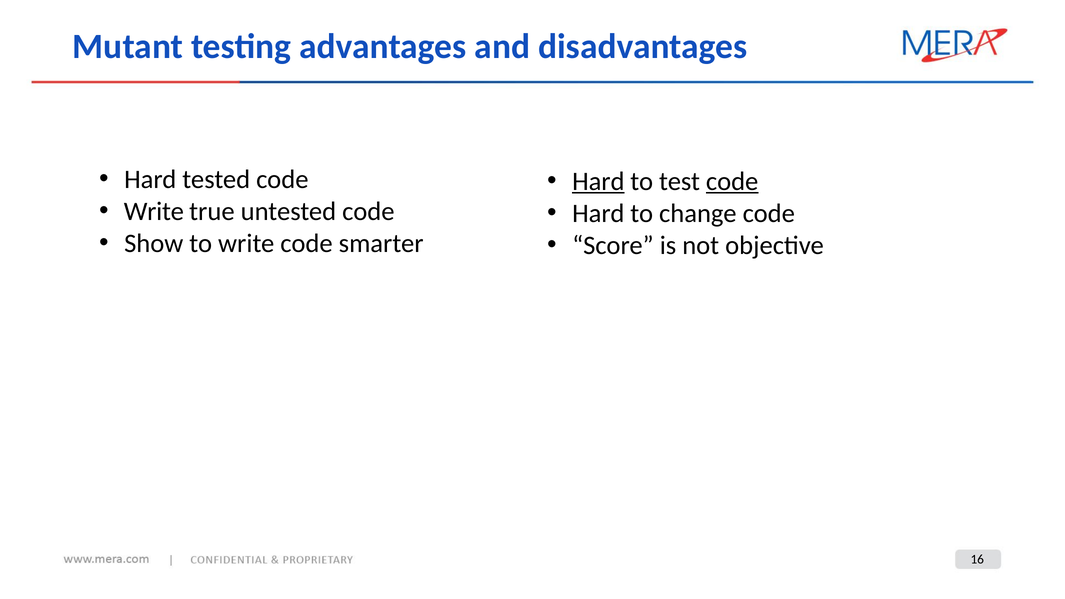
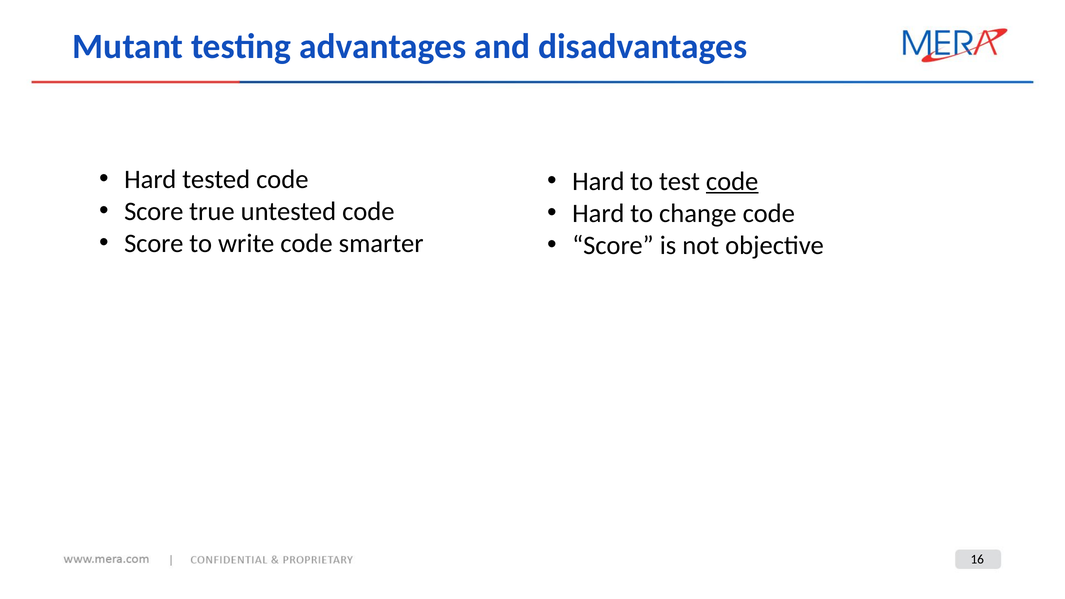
Hard at (598, 181) underline: present -> none
Write at (154, 211): Write -> Score
Show at (154, 243): Show -> Score
